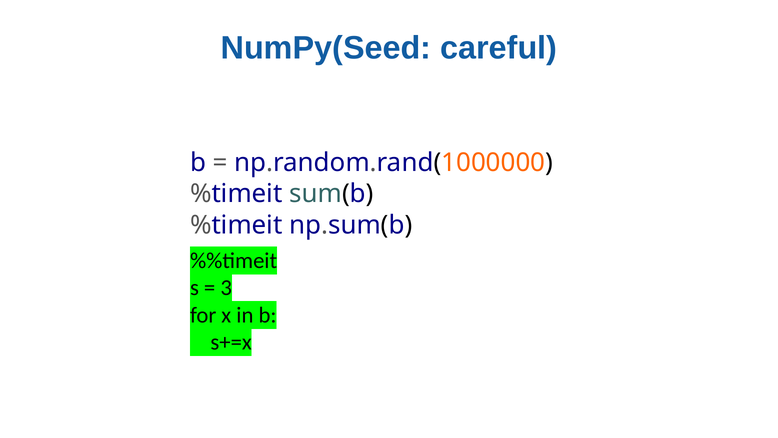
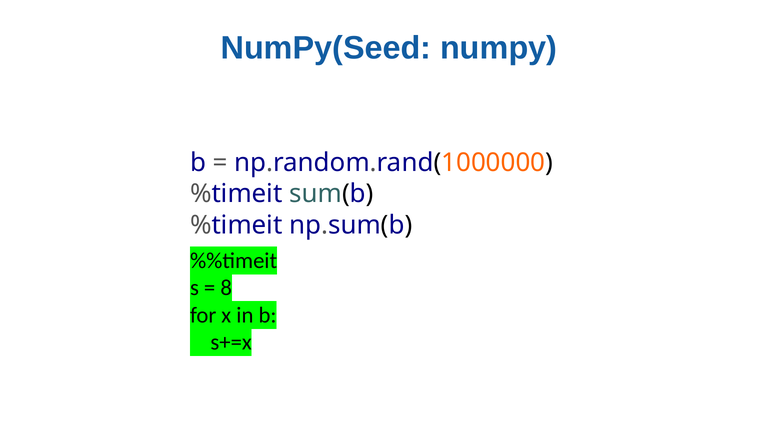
careful: careful -> numpy
3: 3 -> 8
